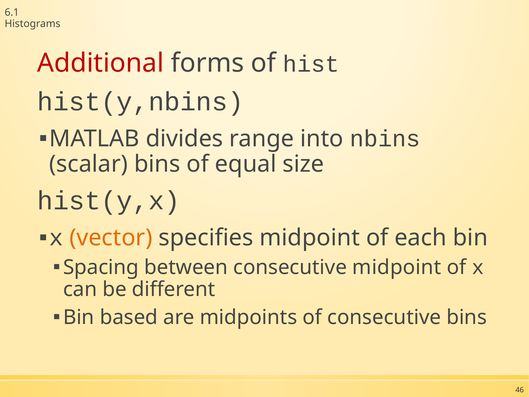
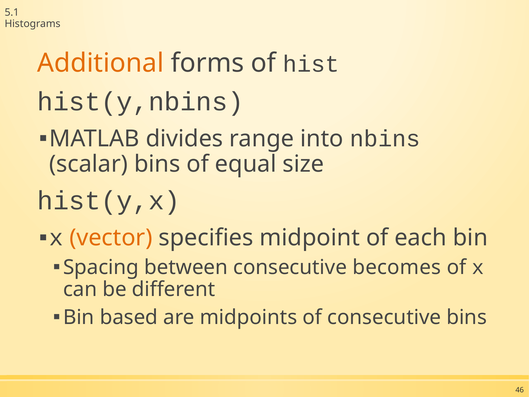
6.1: 6.1 -> 5.1
Additional colour: red -> orange
consecutive midpoint: midpoint -> becomes
